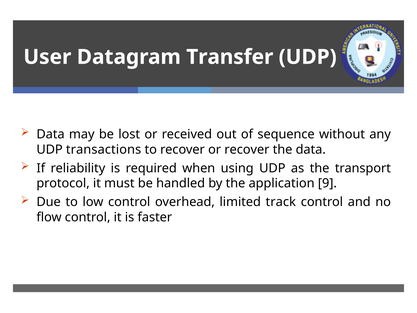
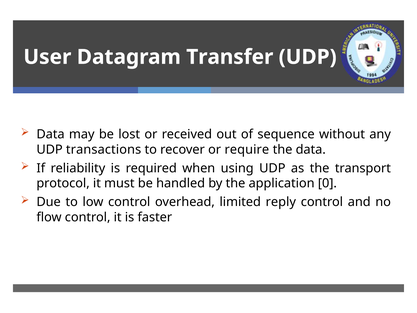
or recover: recover -> require
9: 9 -> 0
track: track -> reply
